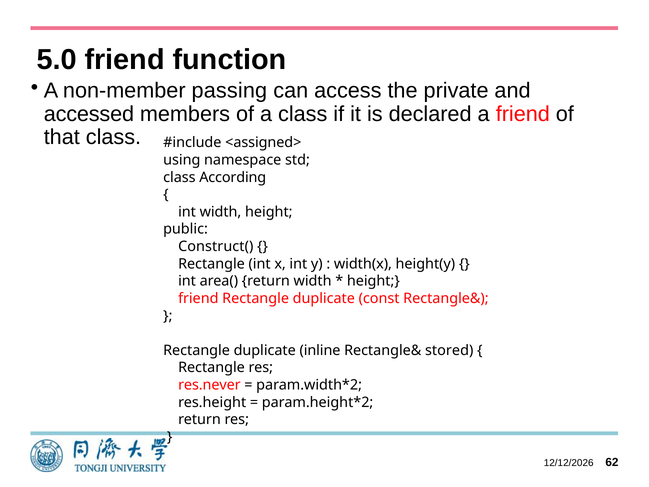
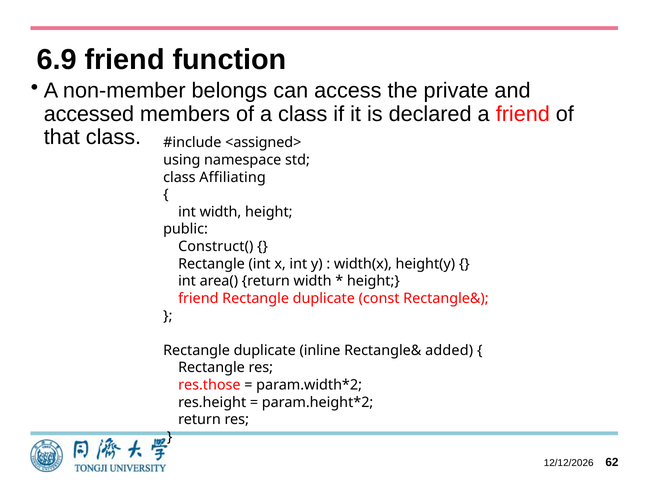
5.0: 5.0 -> 6.9
passing: passing -> belongs
According: According -> Affiliating
stored: stored -> added
res.never: res.never -> res.those
